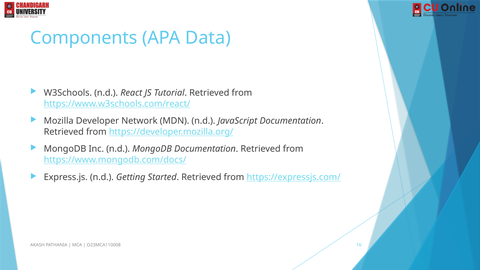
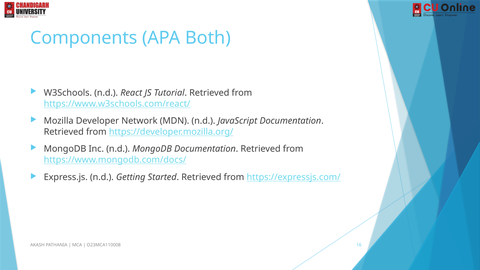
Data: Data -> Both
